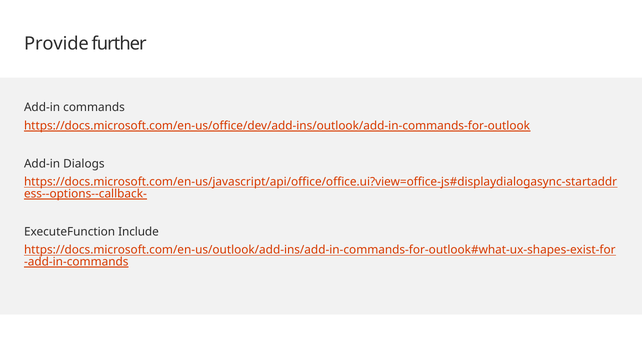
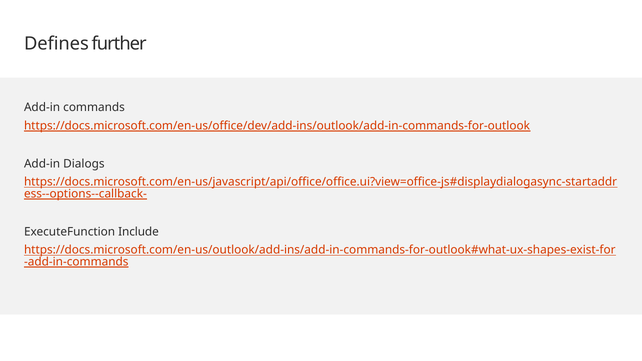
Provide: Provide -> Defines
